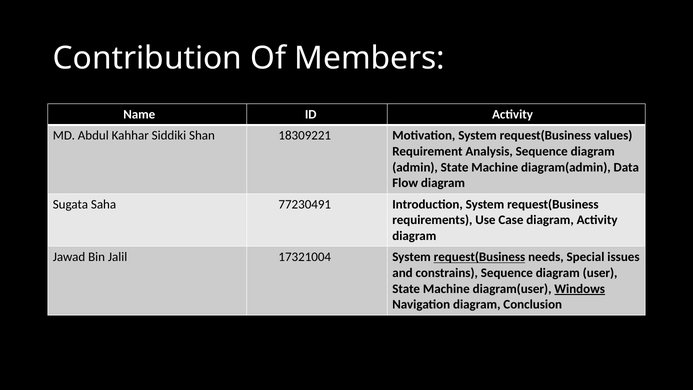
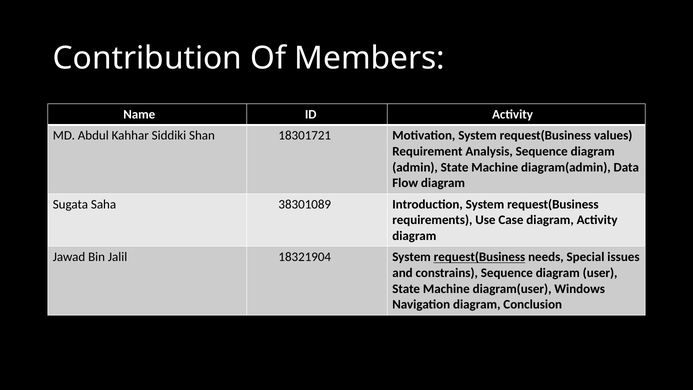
18309221: 18309221 -> 18301721
77230491: 77230491 -> 38301089
17321004: 17321004 -> 18321904
Windows underline: present -> none
